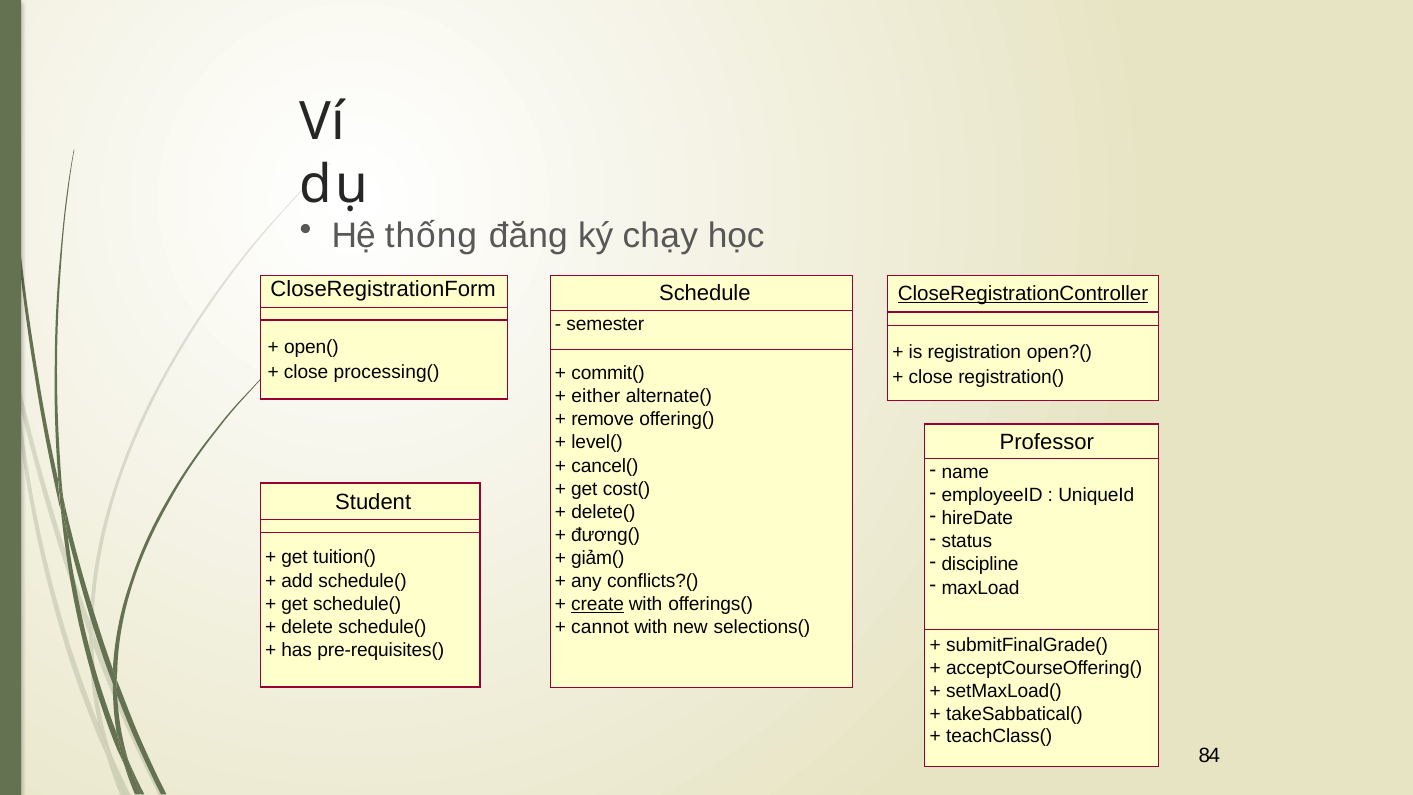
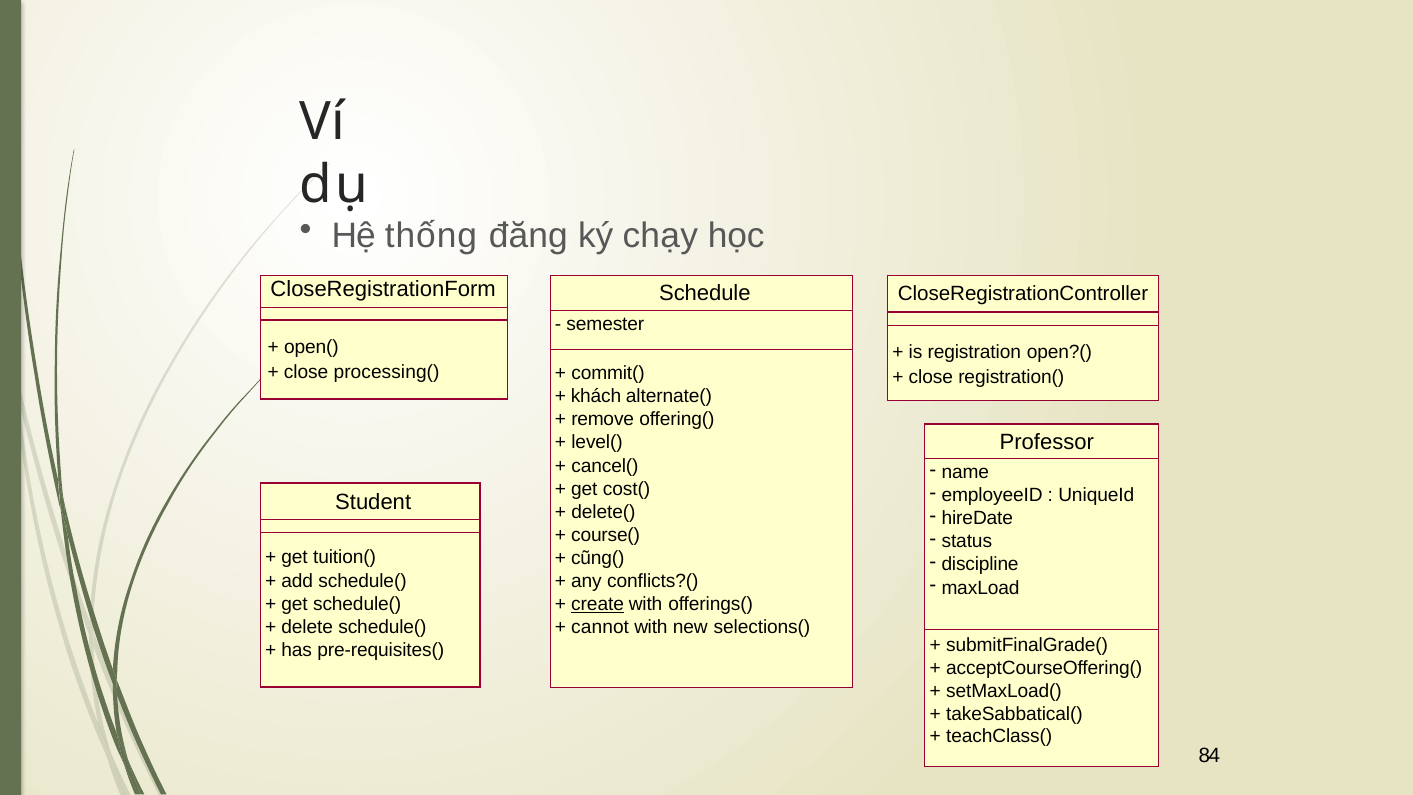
CloseRegistrationController underline: present -> none
either: either -> khách
đương(: đương( -> course(
giảm(: giảm( -> cũng(
